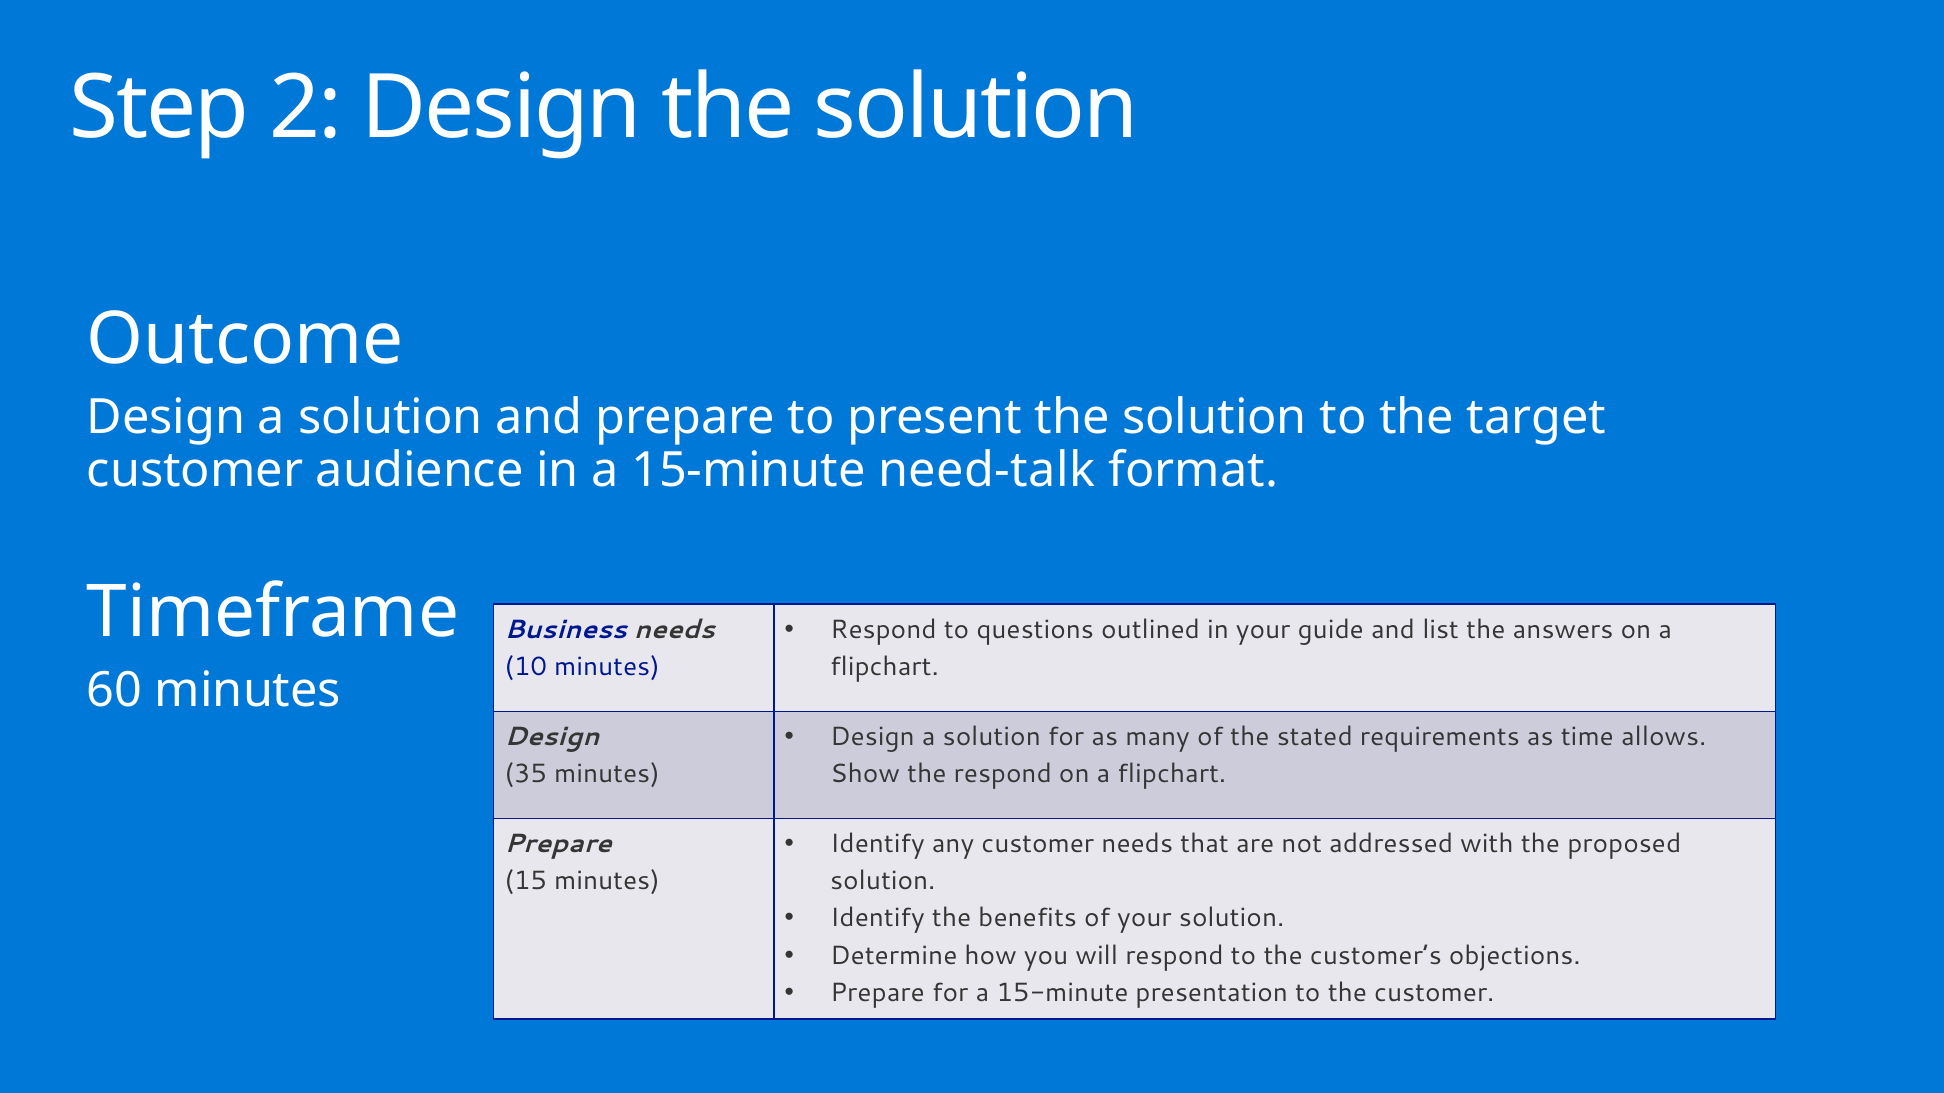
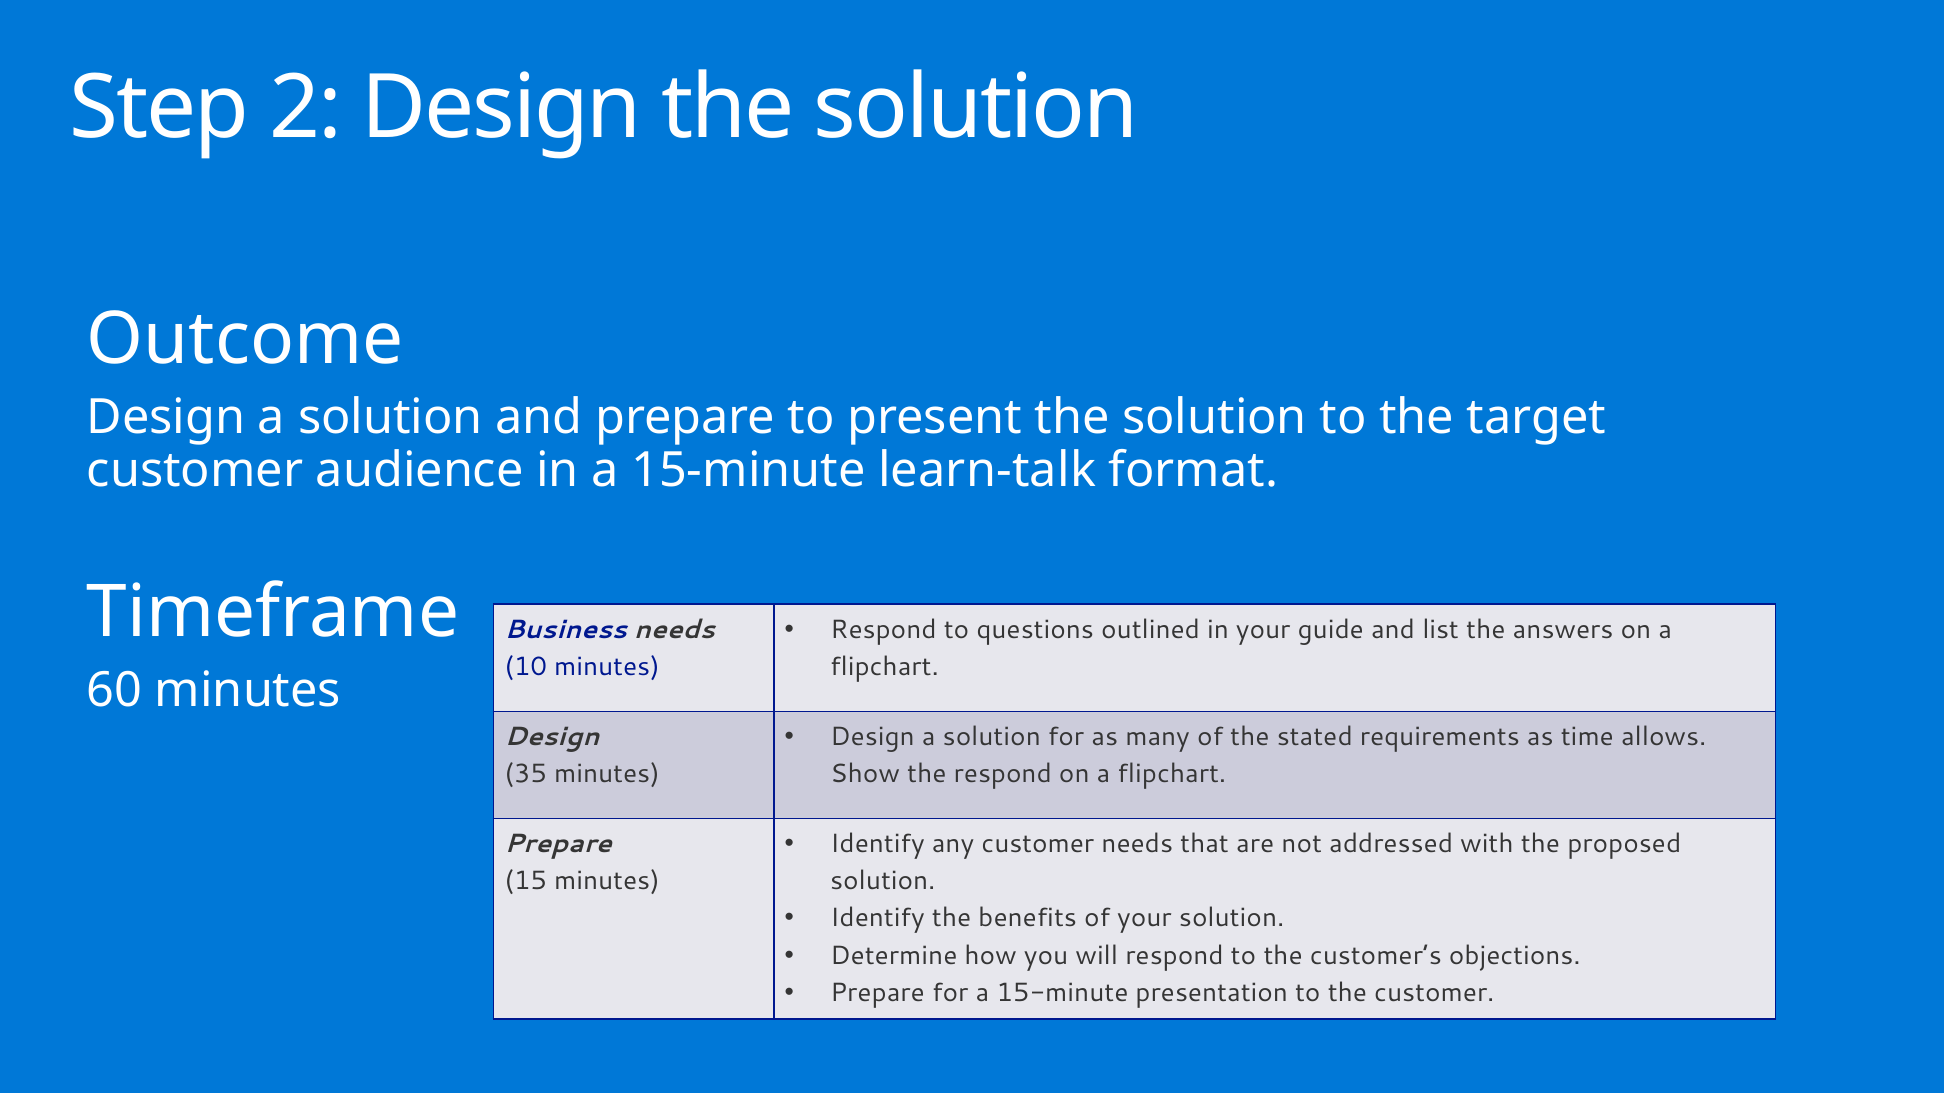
need-talk: need-talk -> learn-talk
